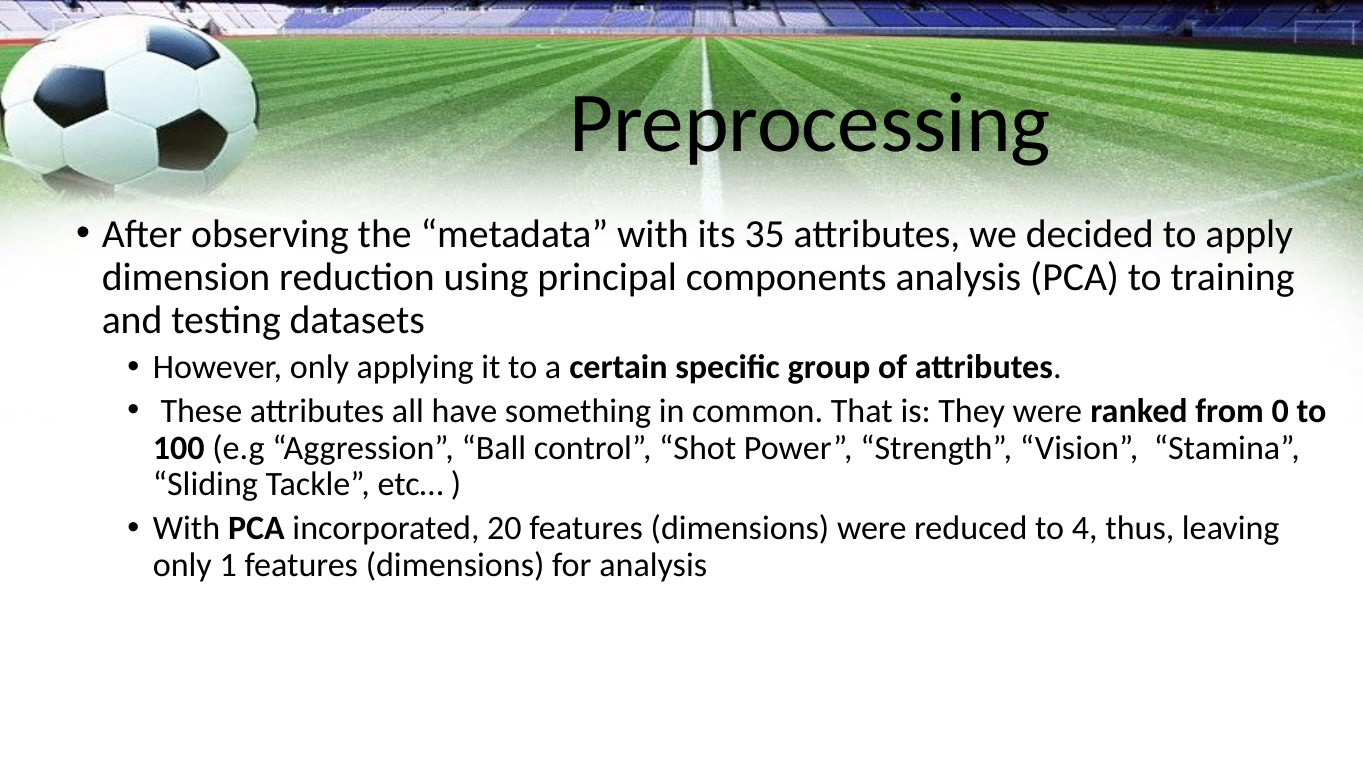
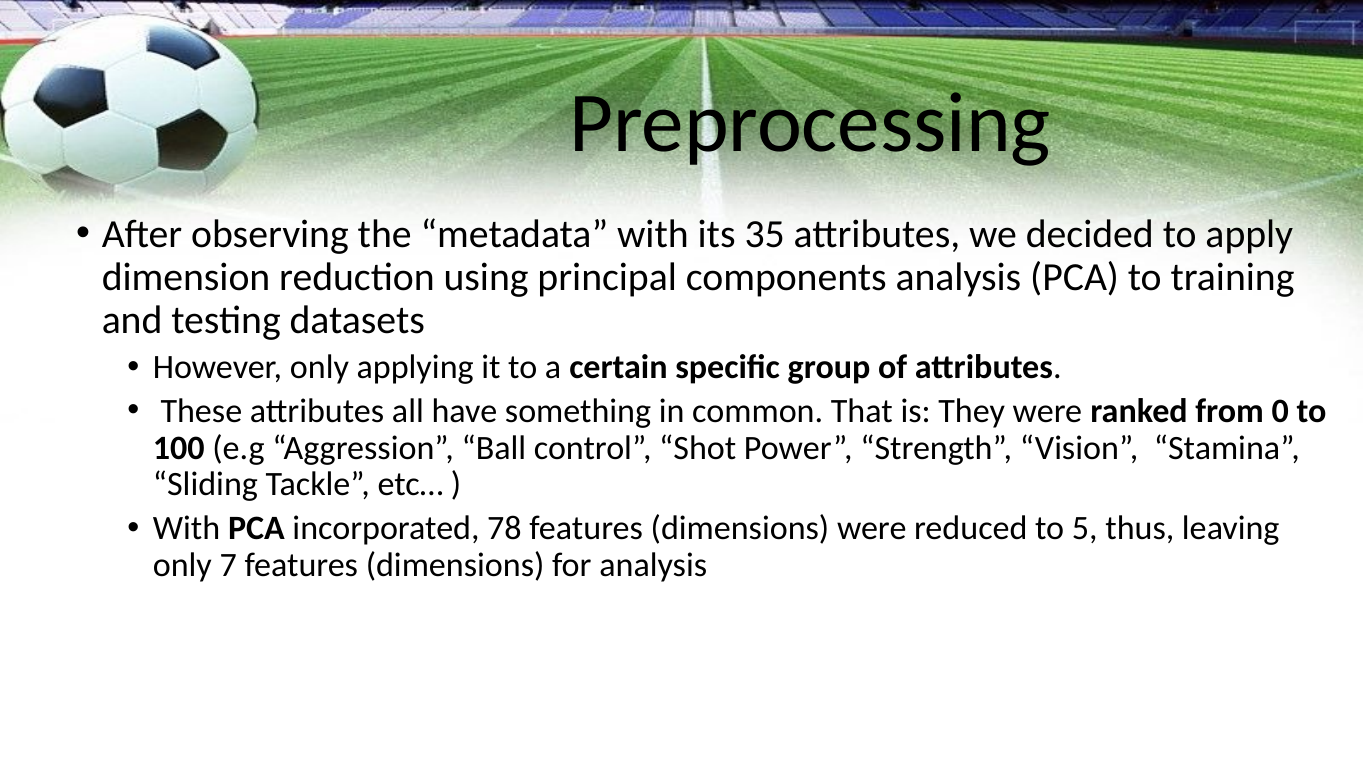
20: 20 -> 78
4: 4 -> 5
1: 1 -> 7
